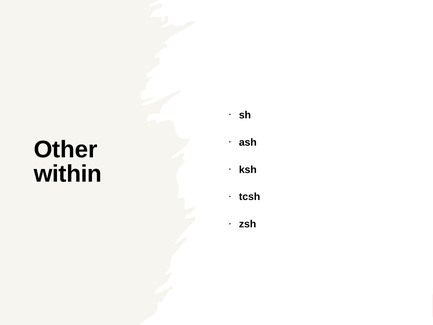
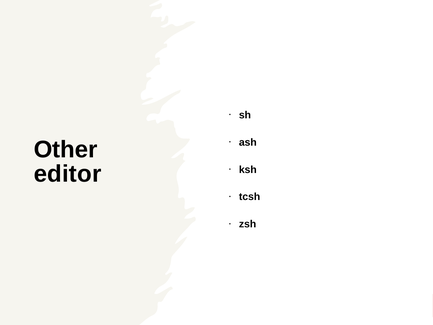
within: within -> editor
